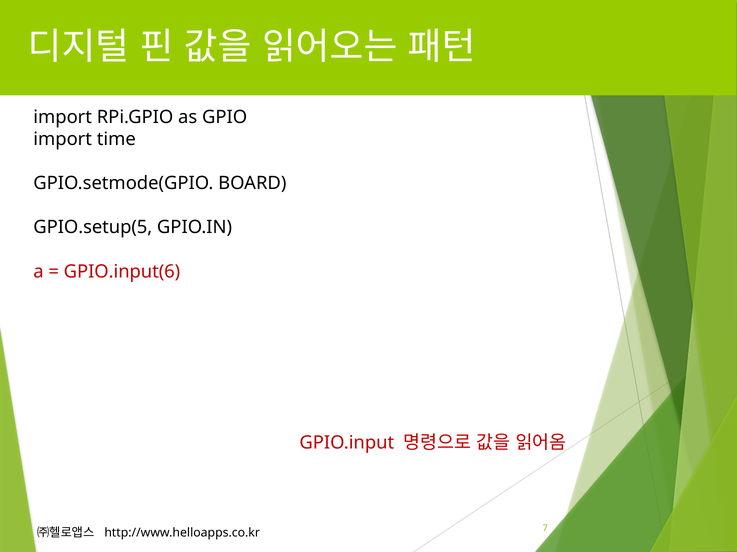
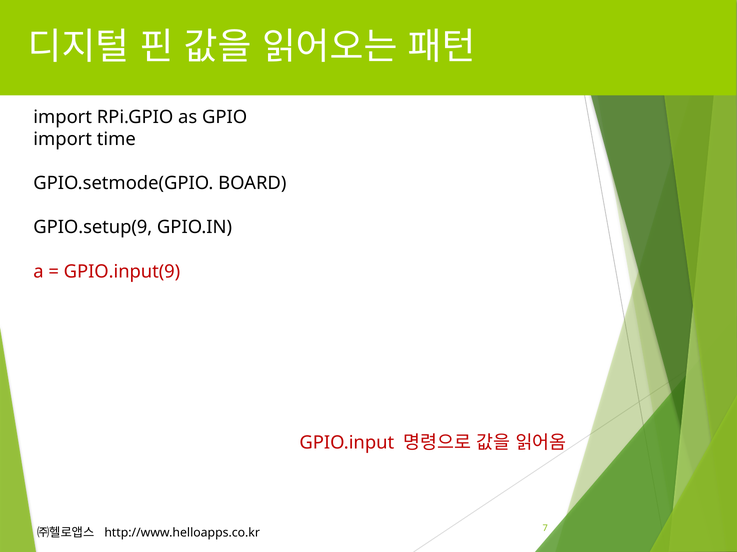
GPIO.setup(5: GPIO.setup(5 -> GPIO.setup(9
GPIO.input(6: GPIO.input(6 -> GPIO.input(9
